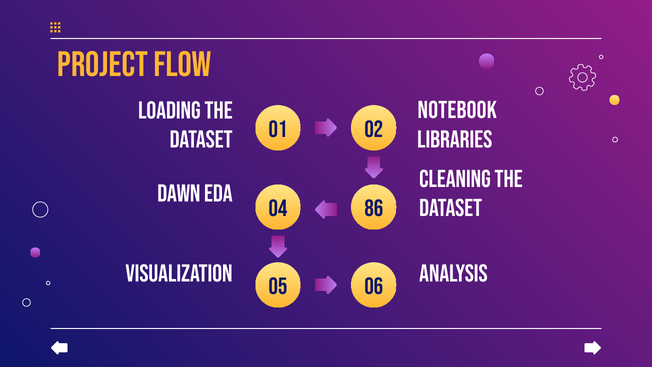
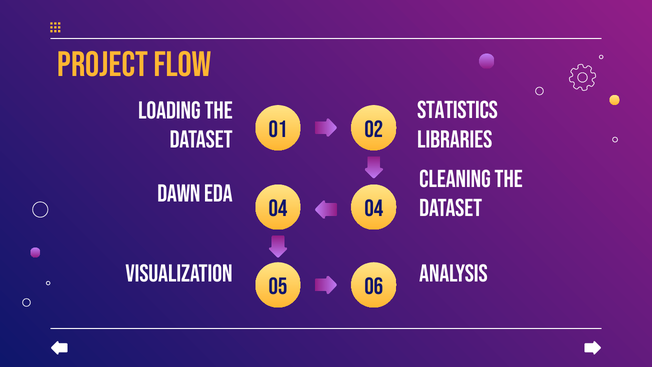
Notebook: Notebook -> Statistics
04 86: 86 -> 04
